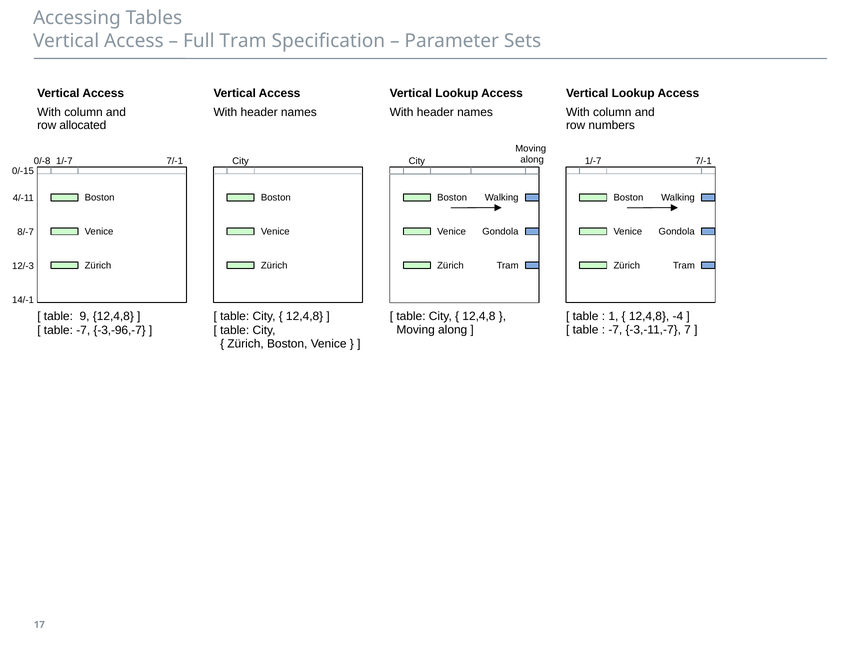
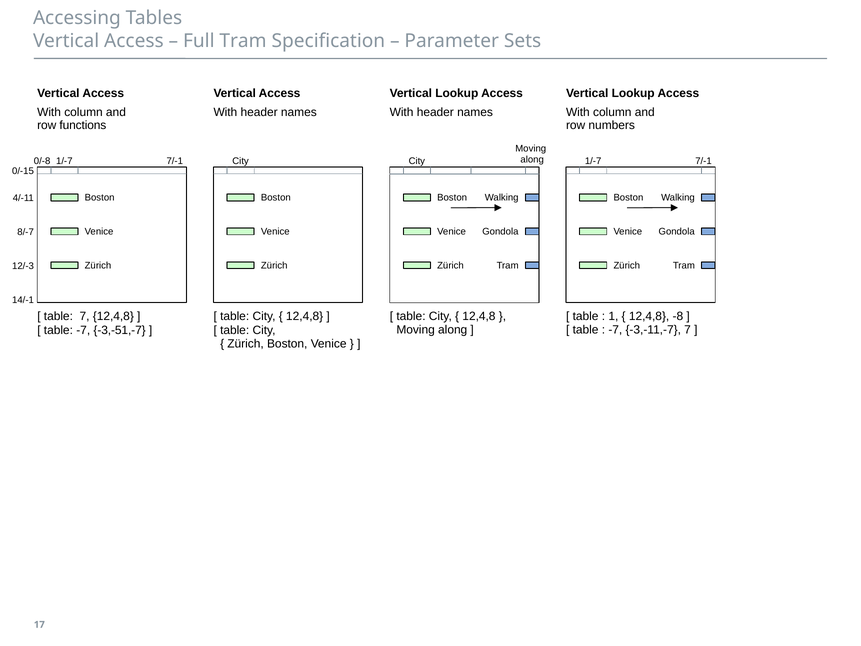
allocated: allocated -> functions
table 9: 9 -> 7
-4: -4 -> -8
-3,-96,-7: -3,-96,-7 -> -3,-51,-7
